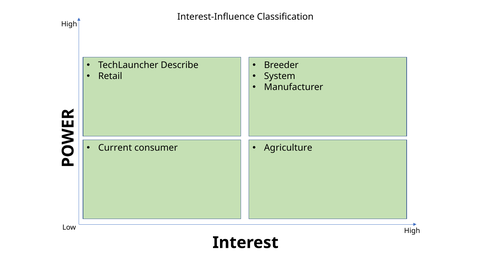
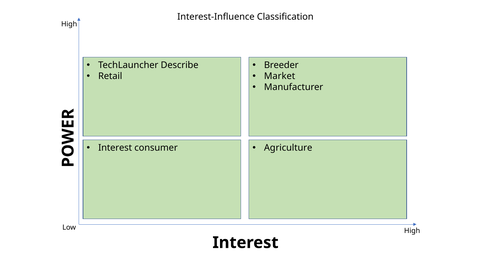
System: System -> Market
Current at (115, 148): Current -> Interest
